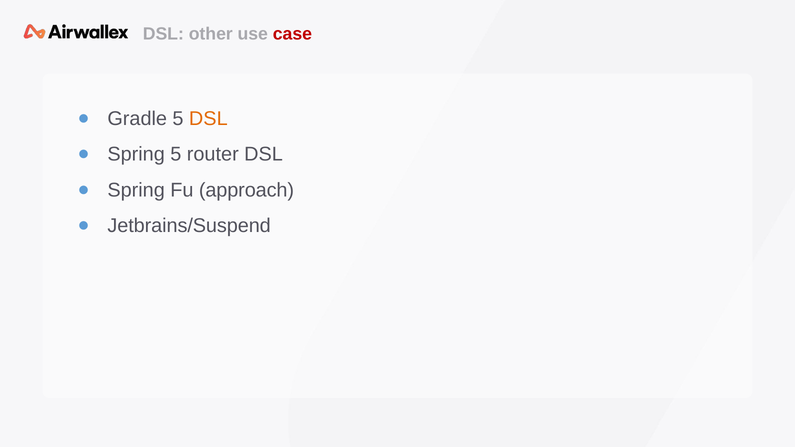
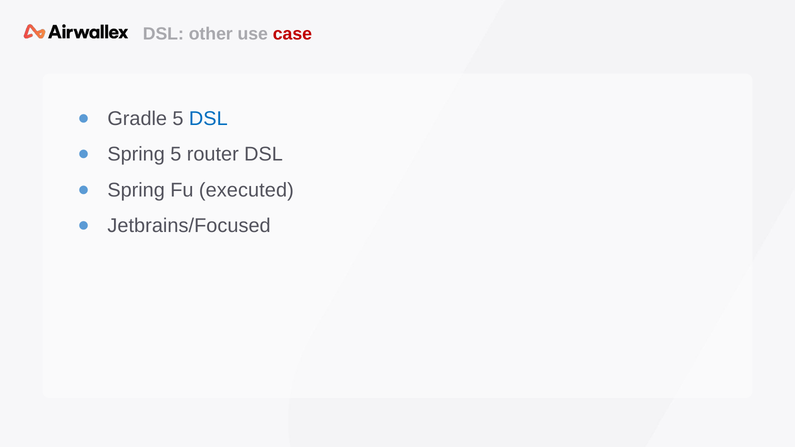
DSL at (208, 119) colour: orange -> blue
approach: approach -> executed
Jetbrains/Suspend: Jetbrains/Suspend -> Jetbrains/Focused
